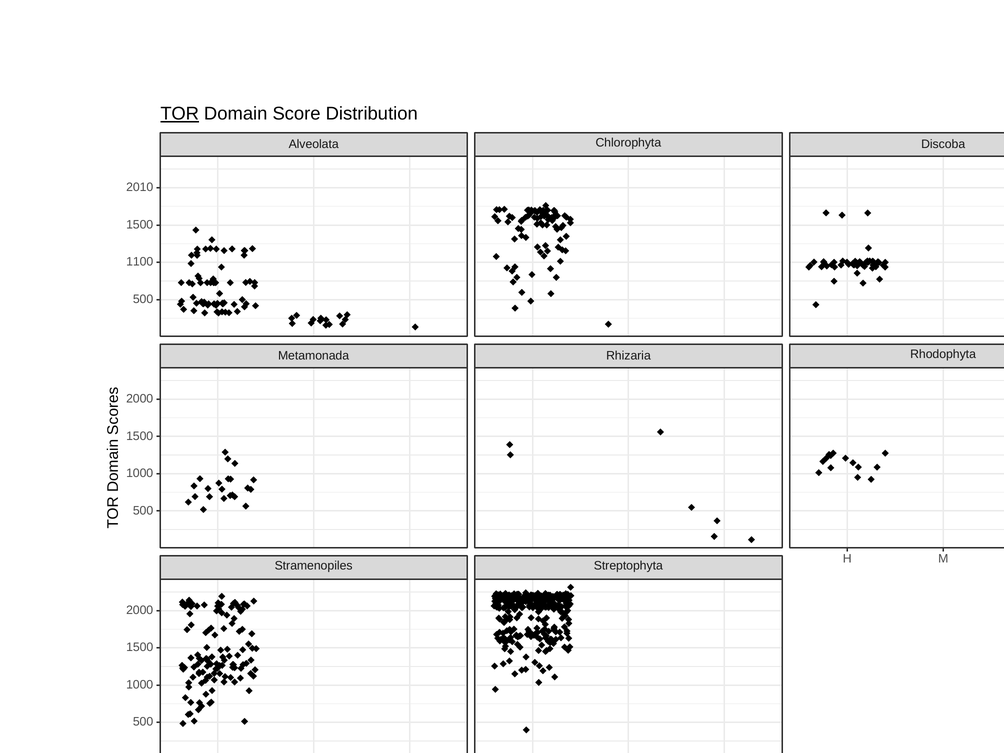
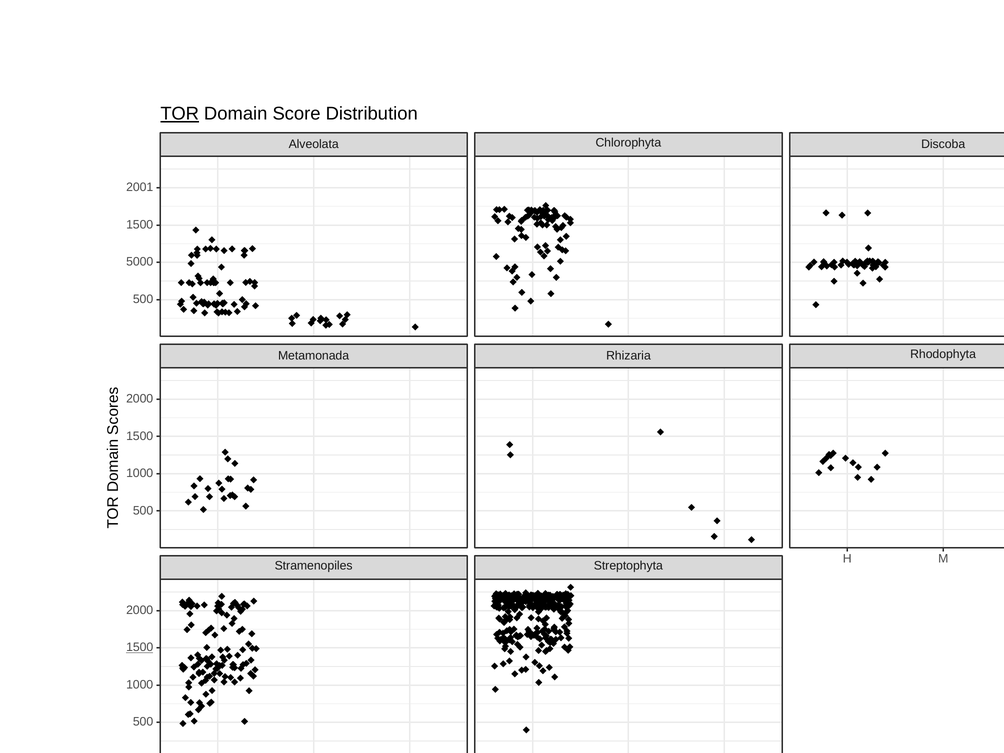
2010: 2010 -> 2001
1100: 1100 -> 5000
1500 at (140, 647) underline: none -> present
